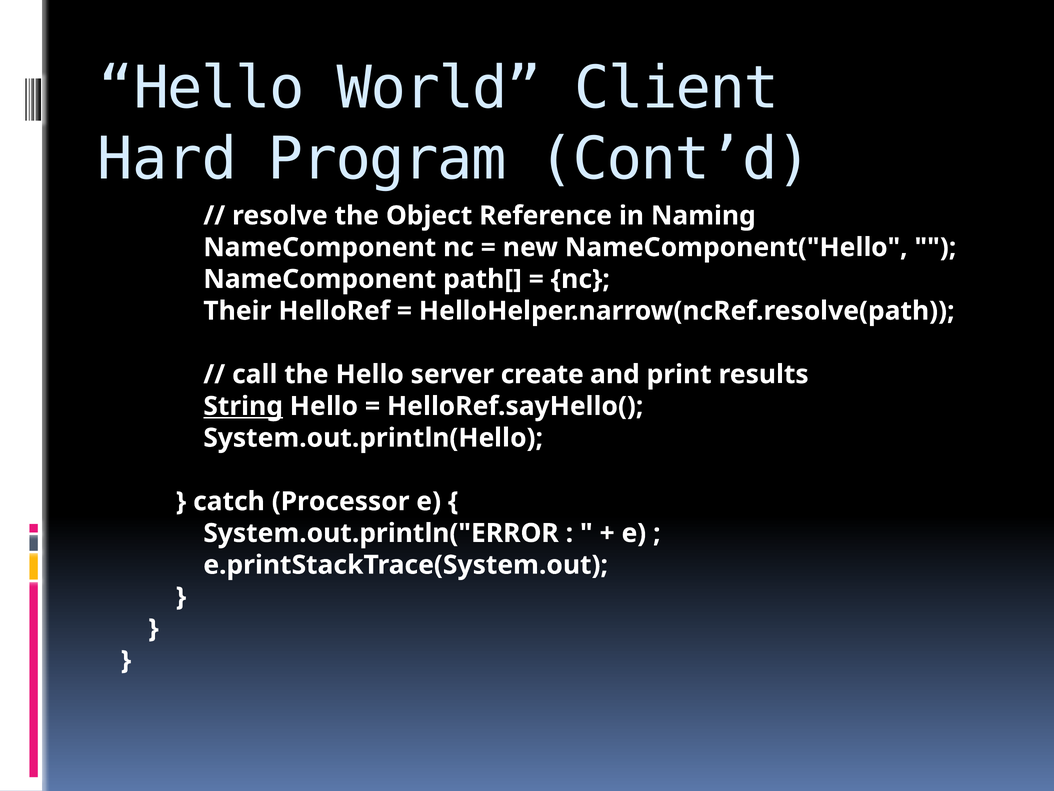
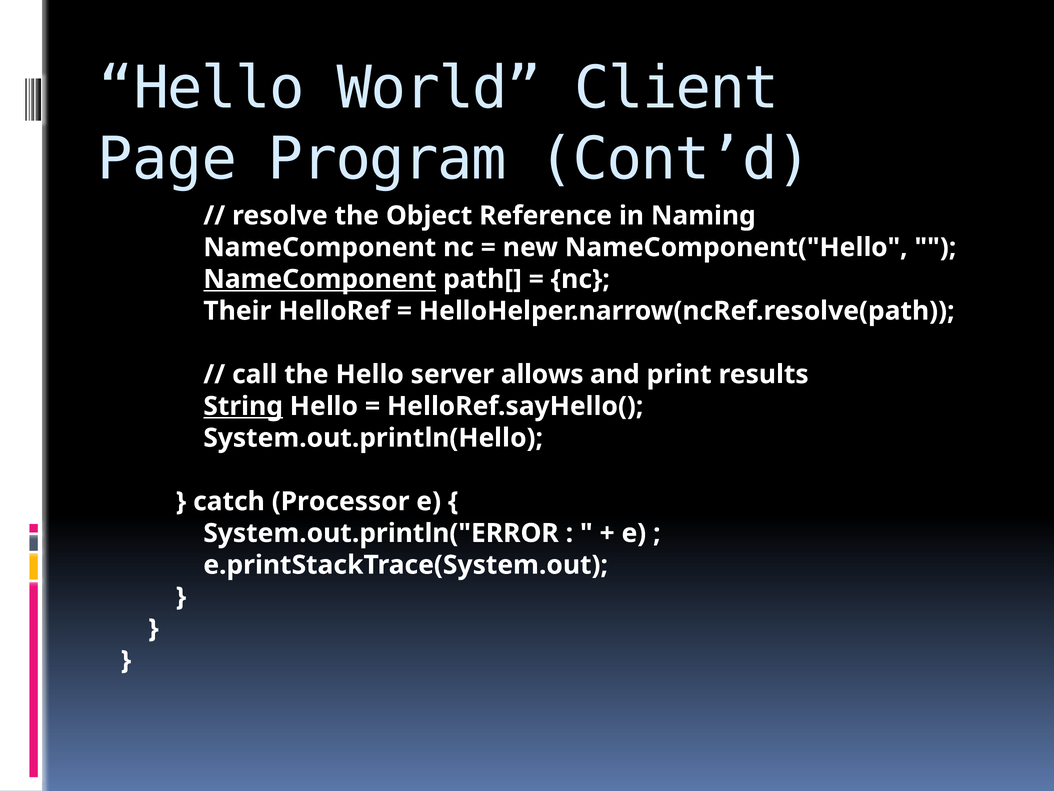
Hard: Hard -> Page
NameComponent at (320, 279) underline: none -> present
create: create -> allows
